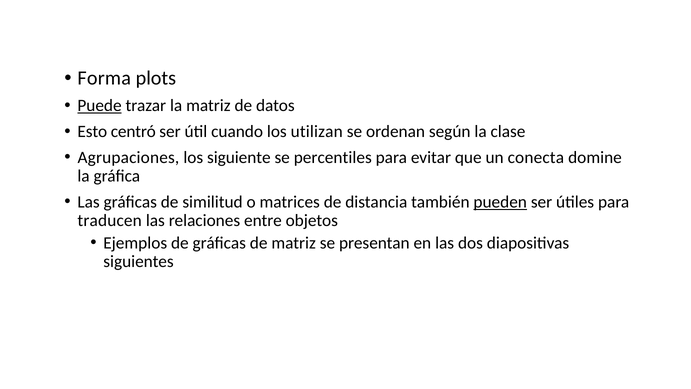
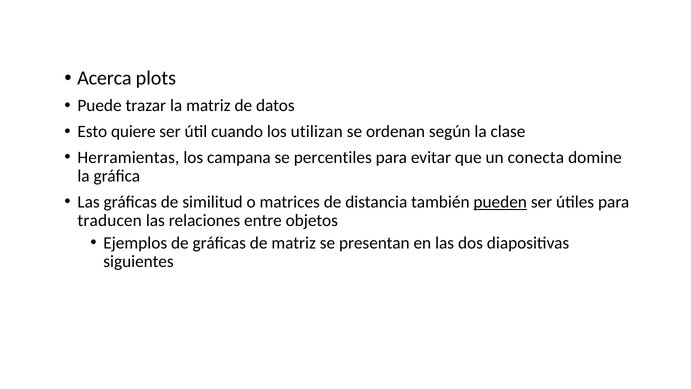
Forma: Forma -> Acerca
Puede underline: present -> none
centró: centró -> quiere
Agrupaciones: Agrupaciones -> Herramientas
siguiente: siguiente -> campana
